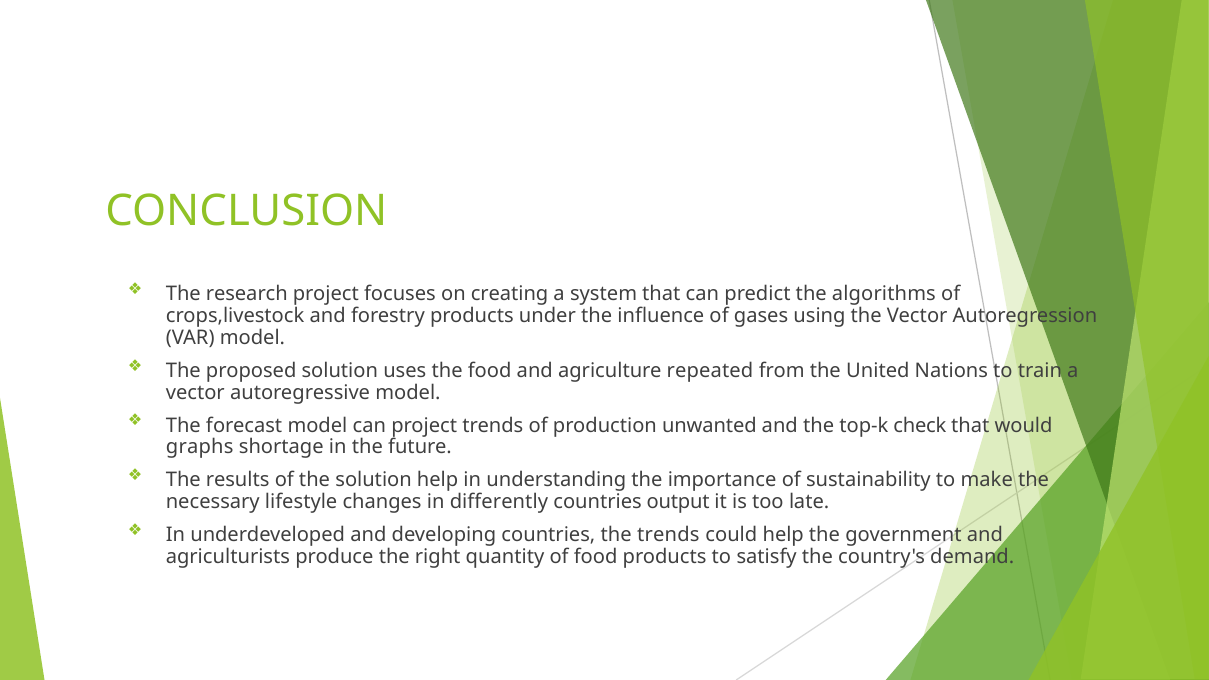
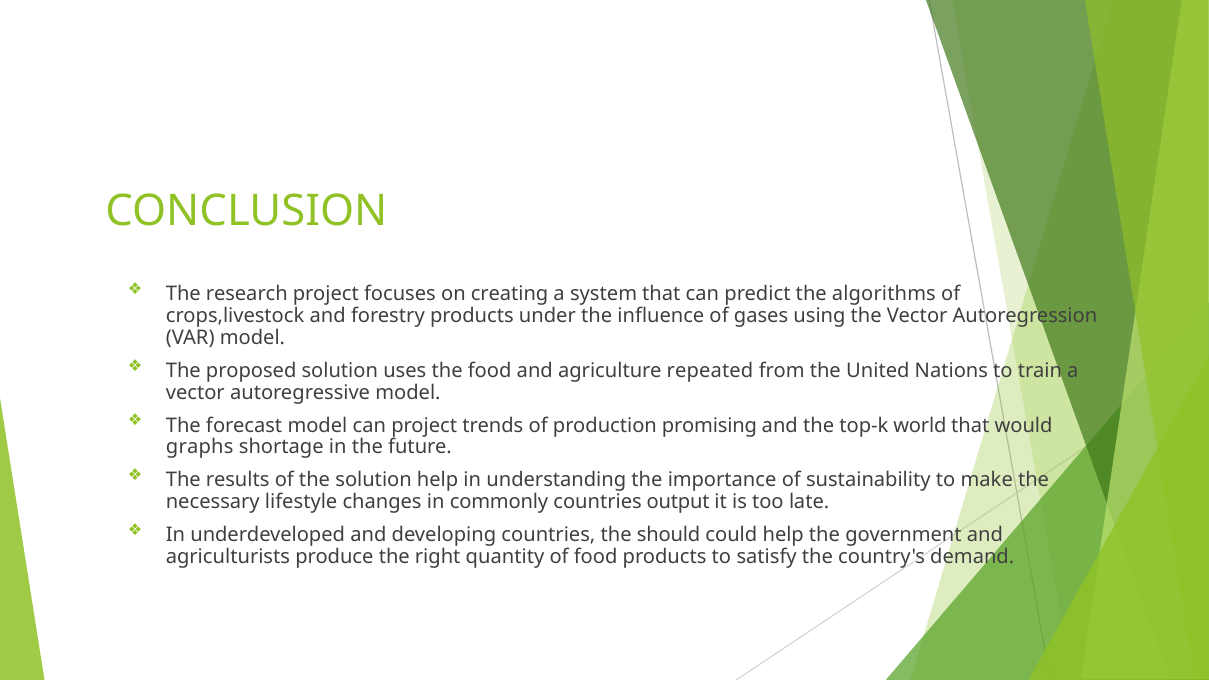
unwanted: unwanted -> promising
check: check -> world
differently: differently -> commonly
the trends: trends -> should
